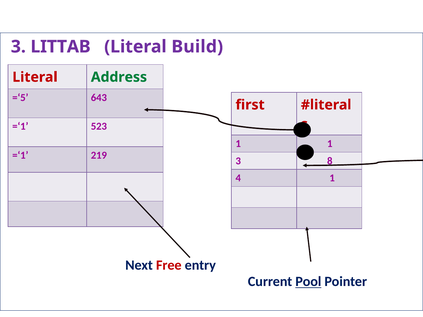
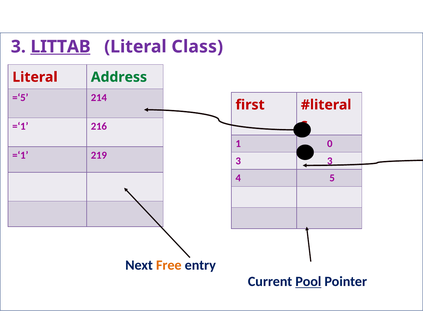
LITTAB underline: none -> present
Build: Build -> Class
643: 643 -> 214
523: 523 -> 216
1 1: 1 -> 0
3 8: 8 -> 3
4 1: 1 -> 5
Free colour: red -> orange
